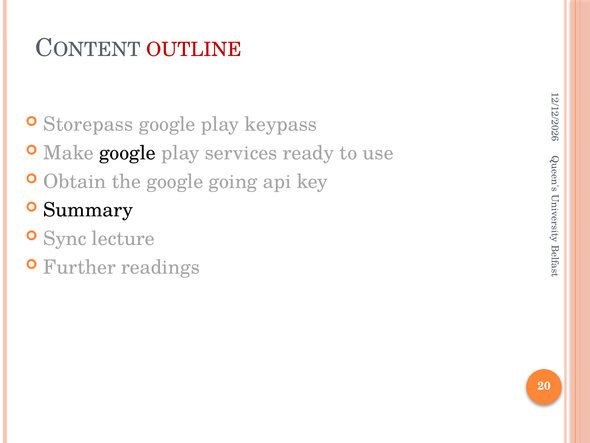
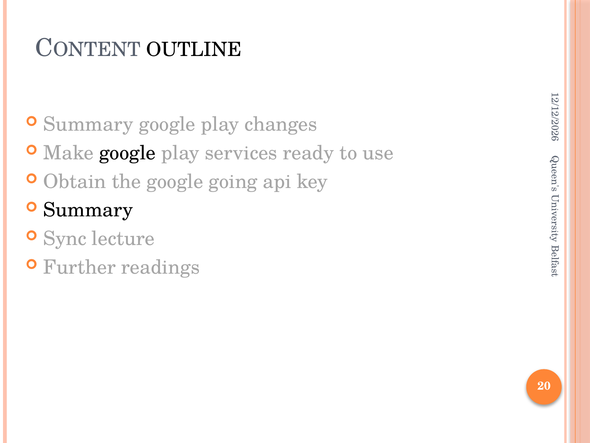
OUTLINE colour: red -> black
Storepass at (88, 124): Storepass -> Summary
keypass: keypass -> changes
